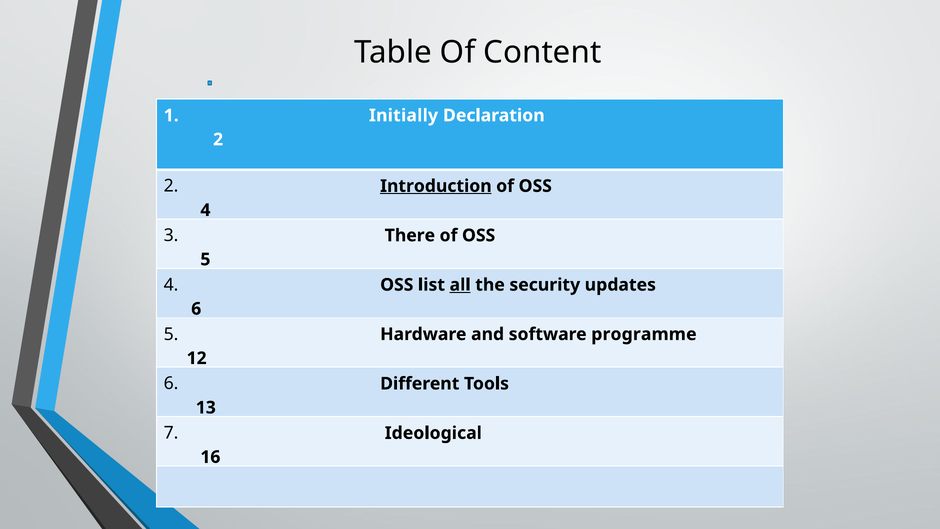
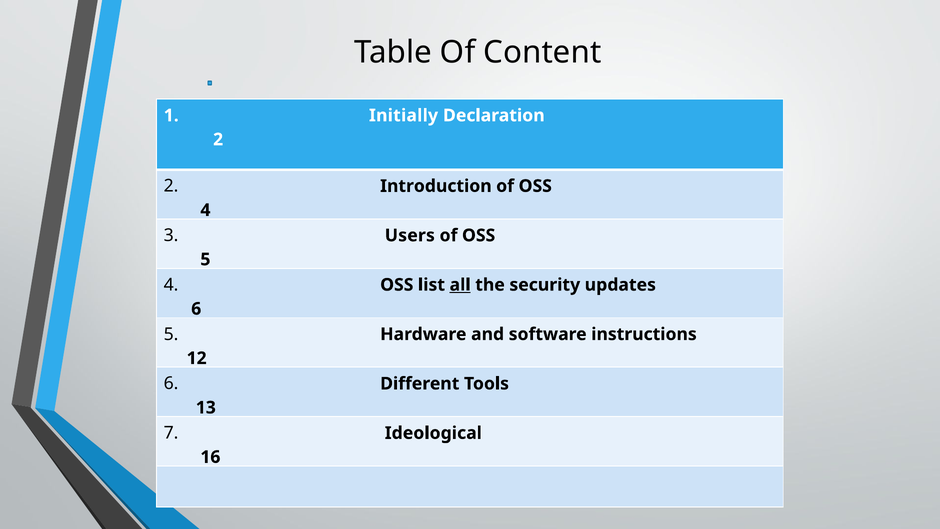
Introduction underline: present -> none
There: There -> Users
programme: programme -> instructions
